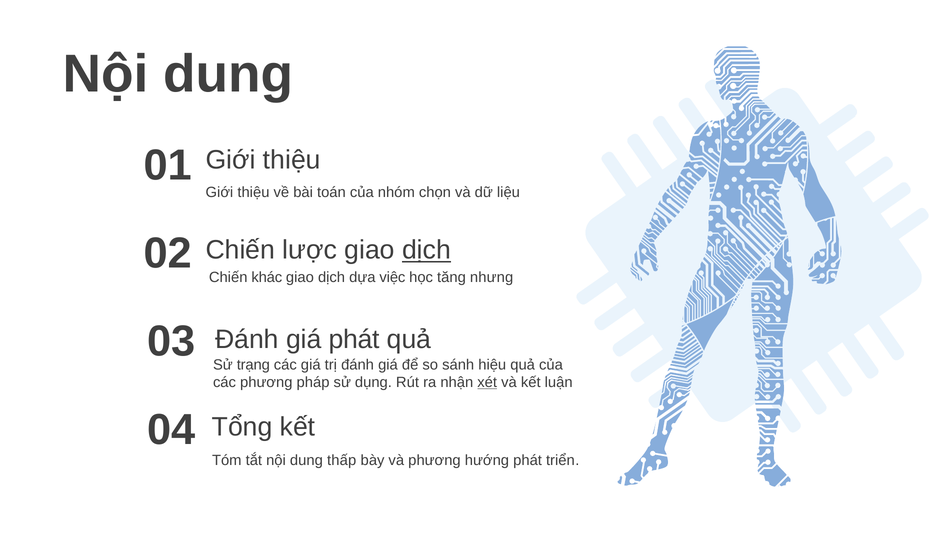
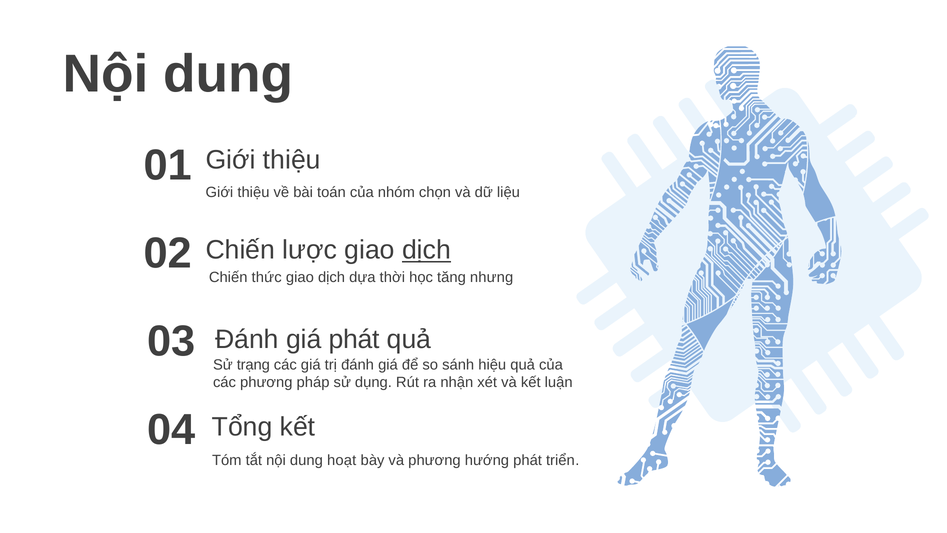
khác: khác -> thức
việc: việc -> thời
xét underline: present -> none
thấp: thấp -> hoạt
